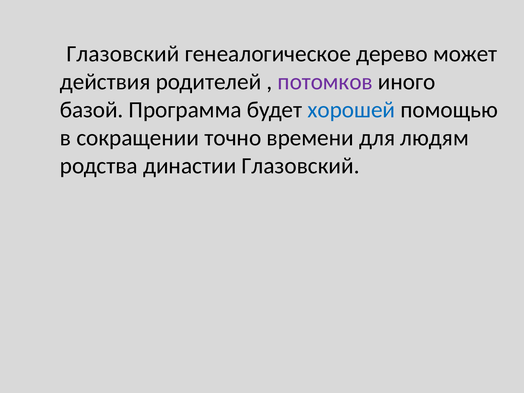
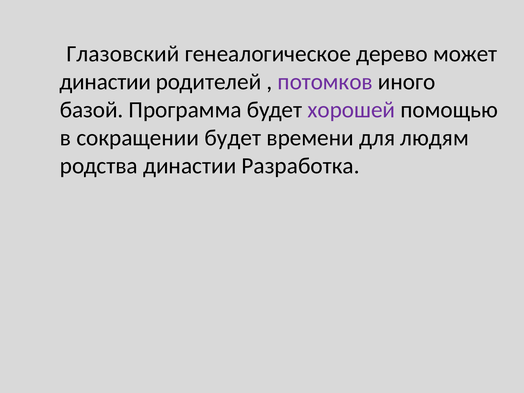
действия at (105, 82): действия -> династии
хорошей colour: blue -> purple
сокращении точно: точно -> будет
династии Глазовский: Глазовский -> Разработка
